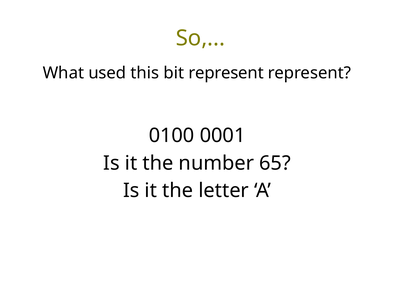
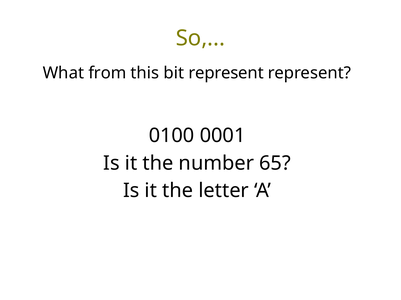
used: used -> from
